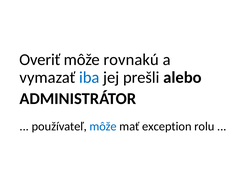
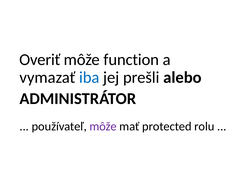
rovnakú: rovnakú -> function
môže at (103, 126) colour: blue -> purple
exception: exception -> protected
